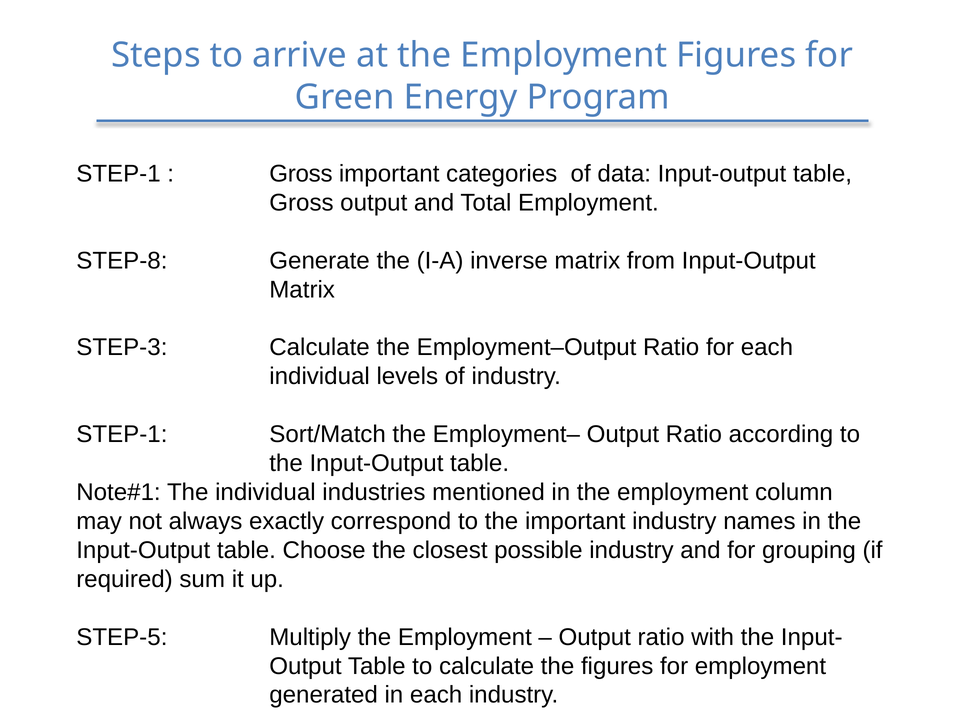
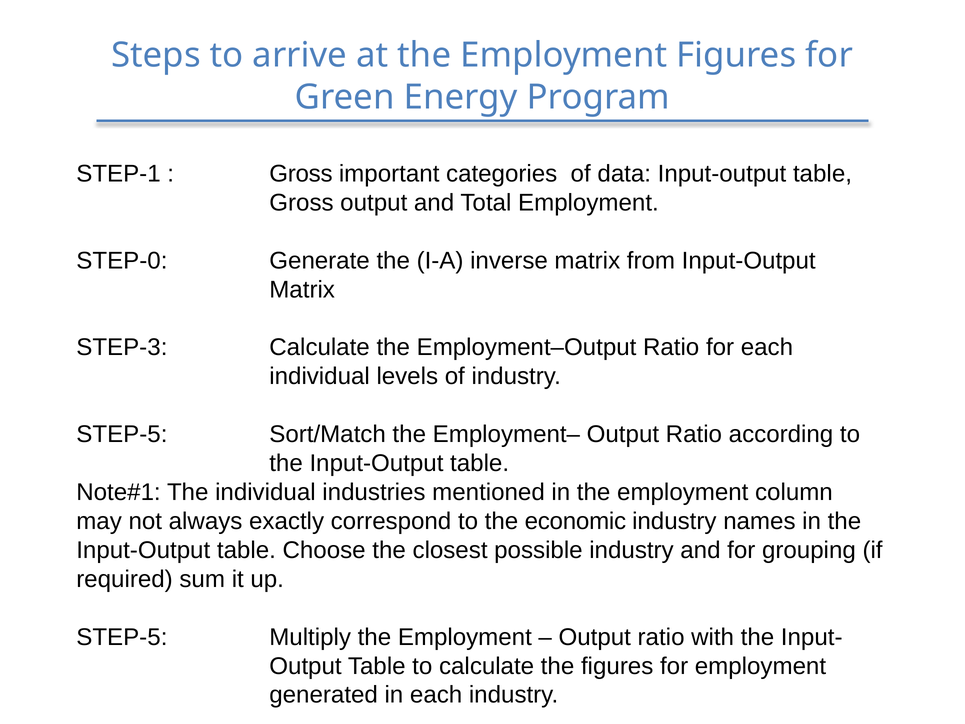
STEP-8: STEP-8 -> STEP-0
STEP-1 at (122, 434): STEP-1 -> STEP-5
the important: important -> economic
